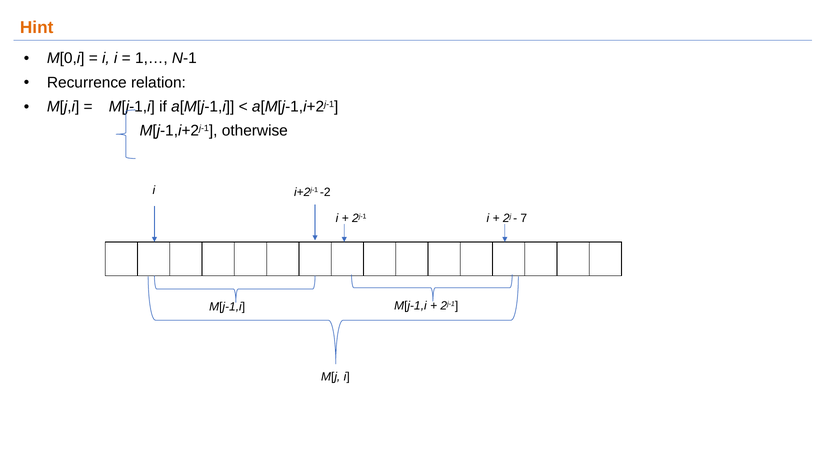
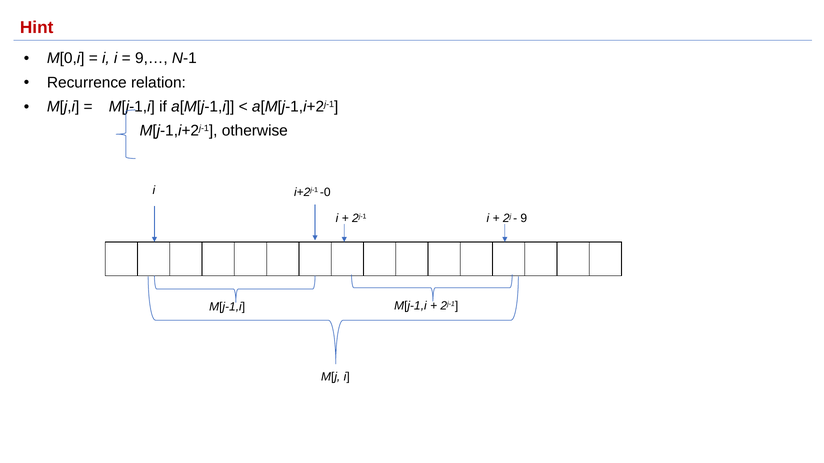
Hint colour: orange -> red
1,…: 1,… -> 9,…
-2: -2 -> -0
7: 7 -> 9
